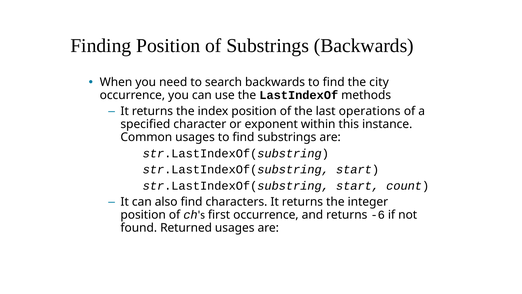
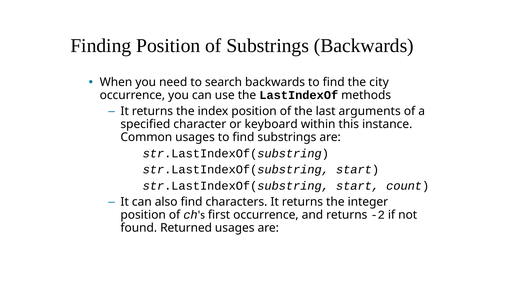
operations: operations -> arguments
exponent: exponent -> keyboard
-6: -6 -> -2
